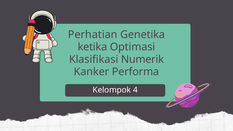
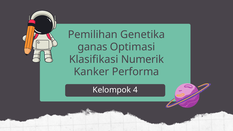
Perhatian: Perhatian -> Pemilihan
ketika: ketika -> ganas
